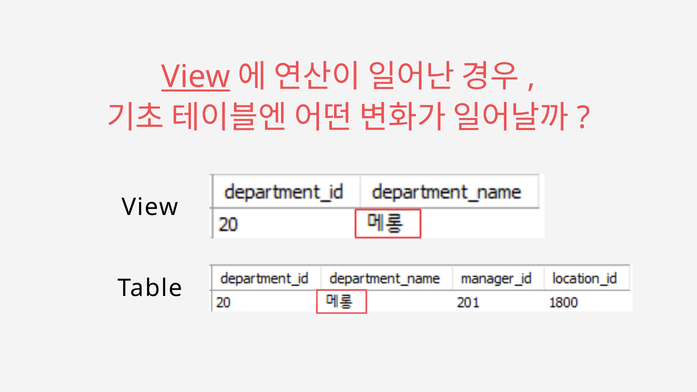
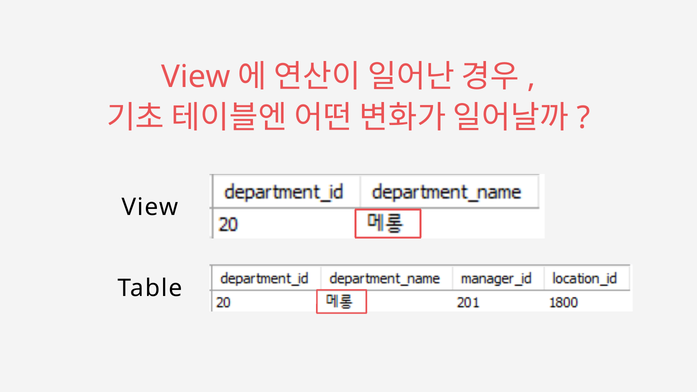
View at (196, 77) underline: present -> none
